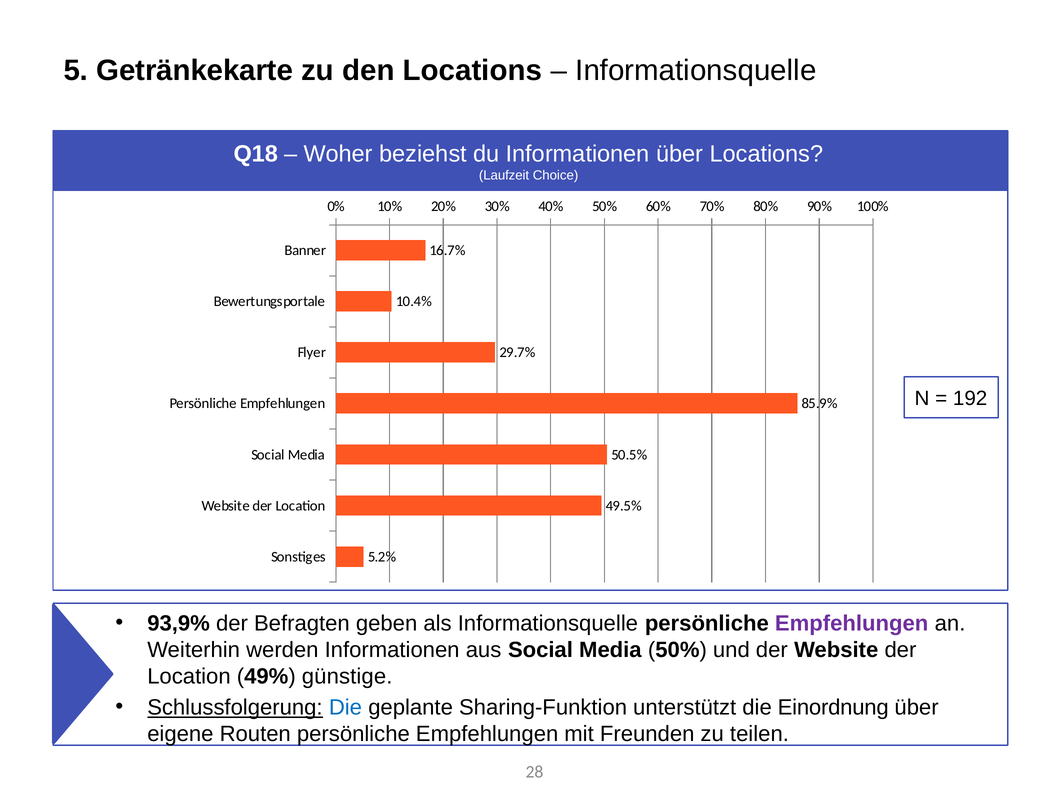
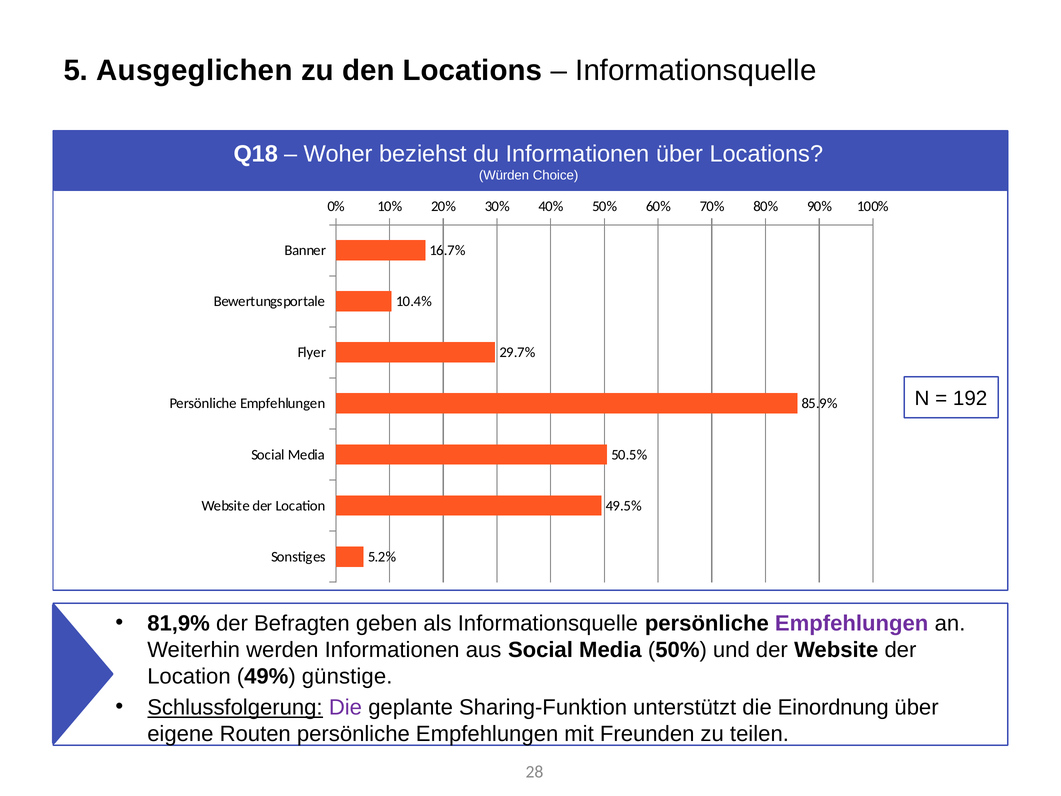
Getränkekarte: Getränkekarte -> Ausgeglichen
Laufzeit: Laufzeit -> Würden
93,9%: 93,9% -> 81,9%
Die at (345, 707) colour: blue -> purple
